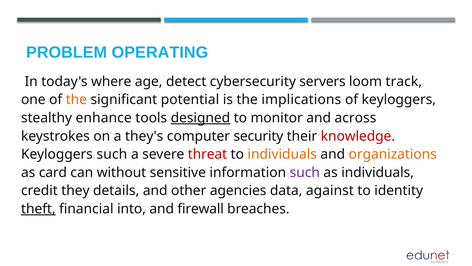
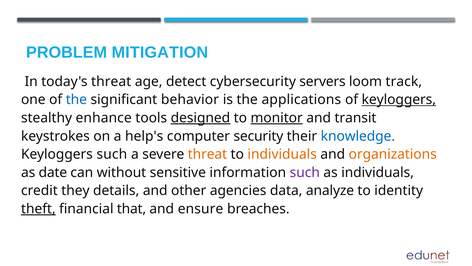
OPERATING: OPERATING -> MITIGATION
today's where: where -> threat
the at (76, 100) colour: orange -> blue
potential: potential -> behavior
implications: implications -> applications
keyloggers at (399, 100) underline: none -> present
monitor underline: none -> present
across: across -> transit
they's: they's -> help's
knowledge colour: red -> blue
threat at (207, 154) colour: red -> orange
card: card -> date
against: against -> analyze
into: into -> that
firewall: firewall -> ensure
